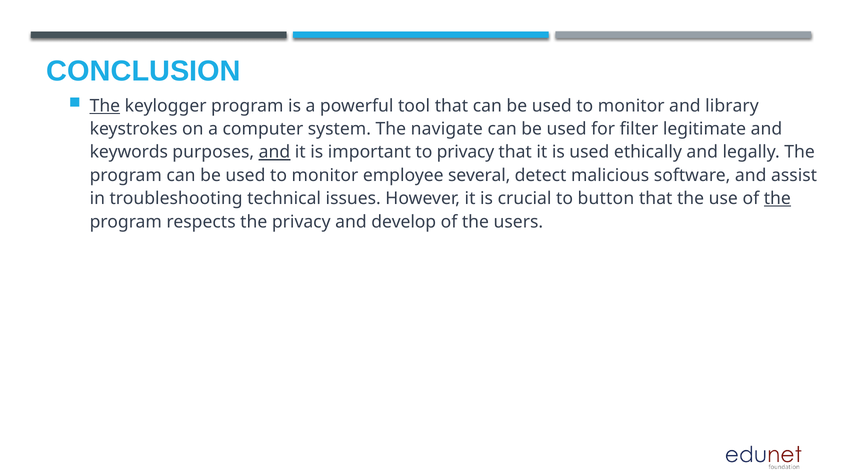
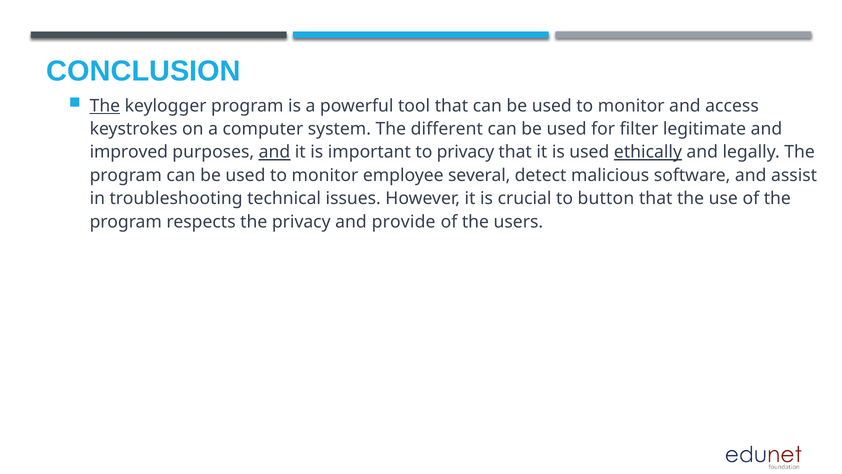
library: library -> access
navigate: navigate -> different
keywords: keywords -> improved
ethically underline: none -> present
the at (777, 198) underline: present -> none
develop: develop -> provide
